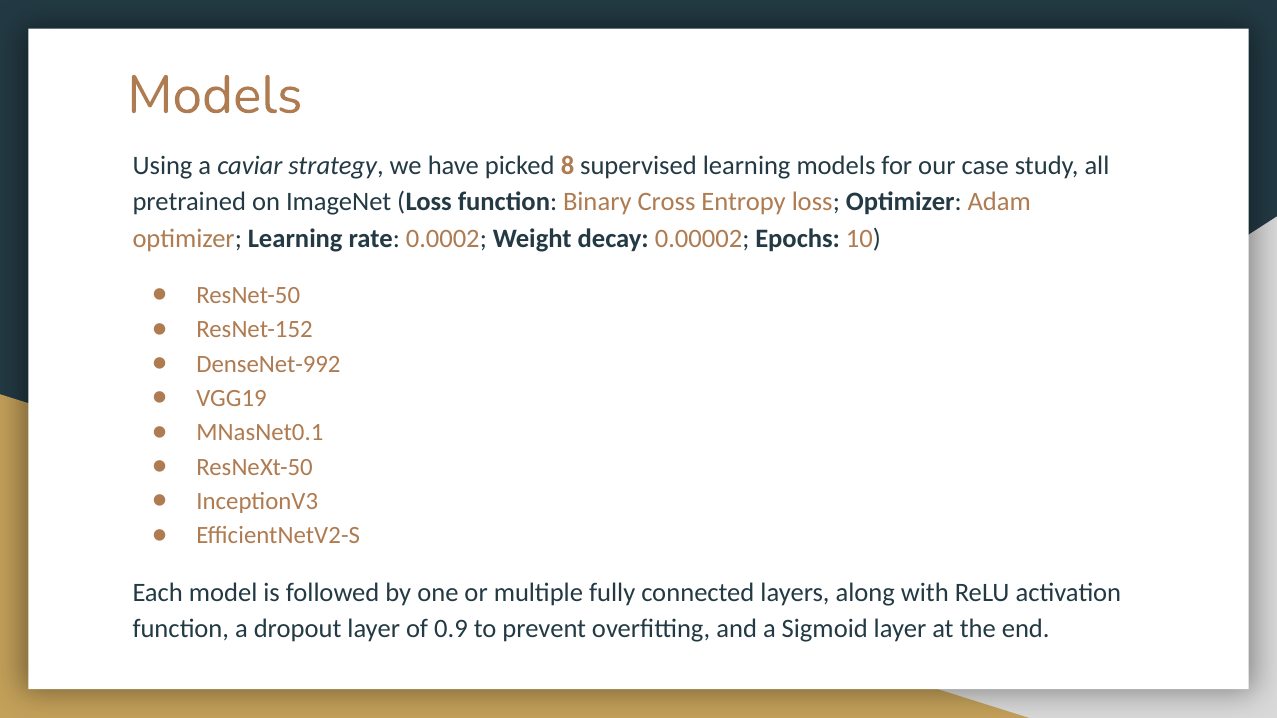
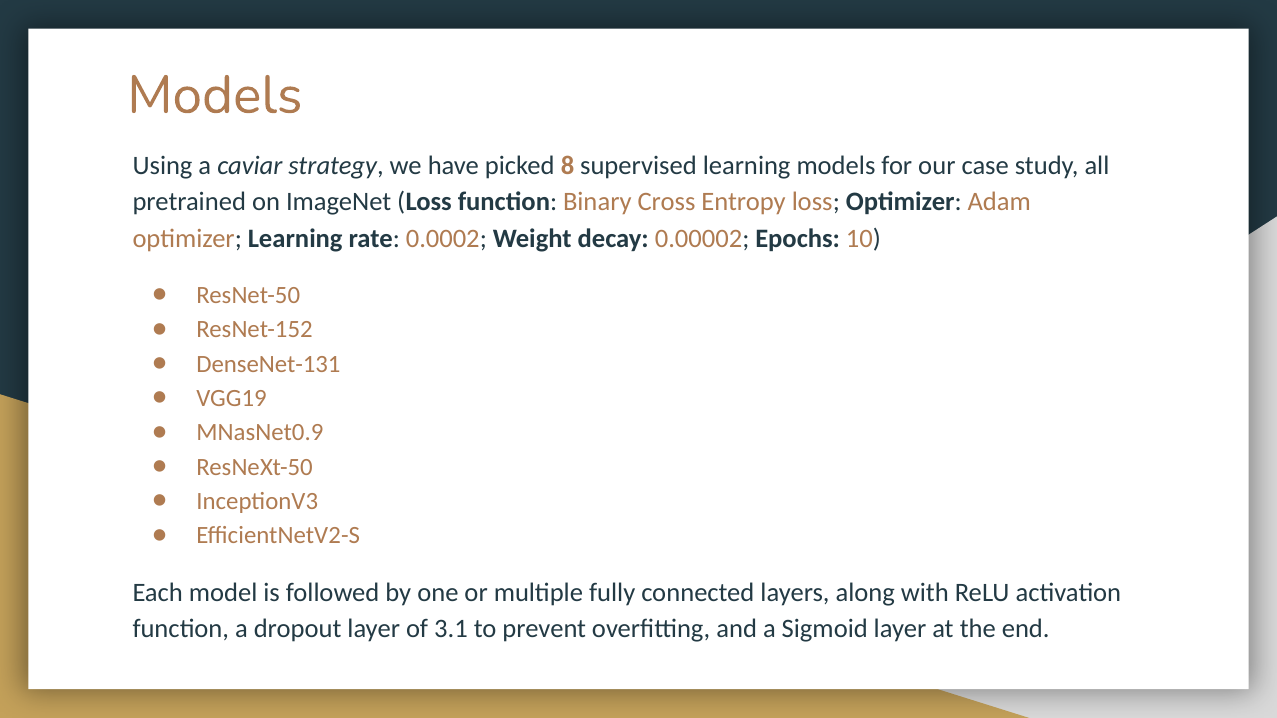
DenseNet-992: DenseNet-992 -> DenseNet-131
MNasNet0.1: MNasNet0.1 -> MNasNet0.9
0.9: 0.9 -> 3.1
